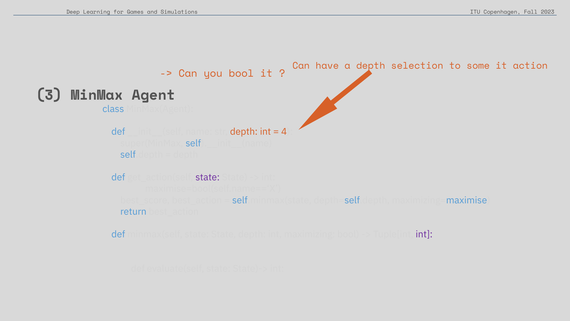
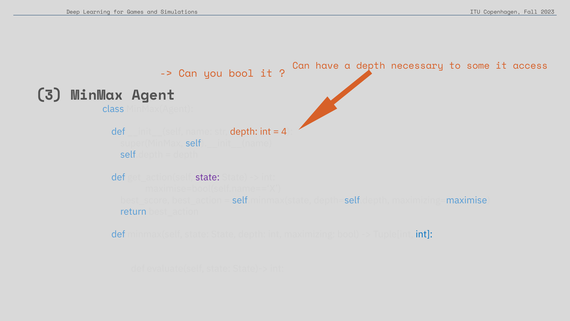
selection: selection -> necessary
action: action -> access
int at (424, 234) colour: purple -> blue
